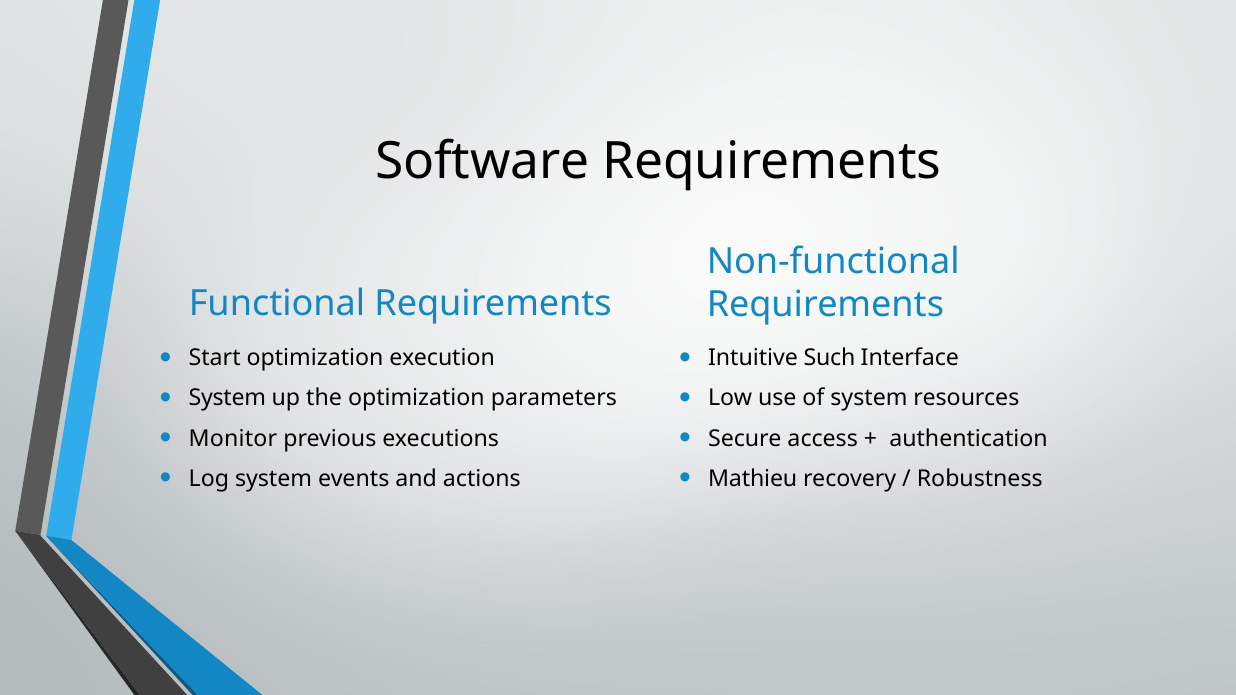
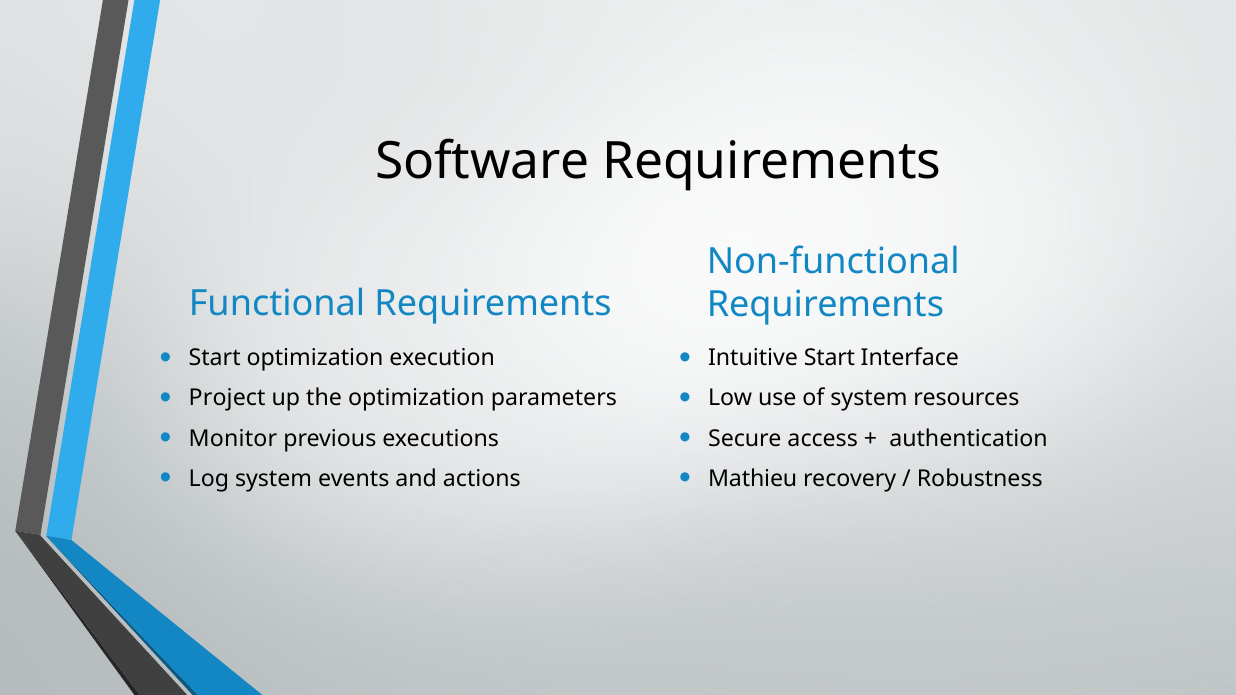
Intuitive Such: Such -> Start
System at (227, 398): System -> Project
